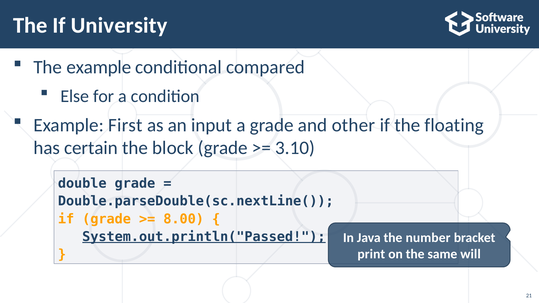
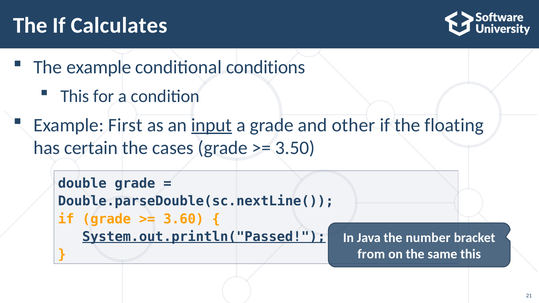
University: University -> Calculates
compared: compared -> conditions
Else at (75, 96): Else -> This
input underline: none -> present
block: block -> cases
3.10: 3.10 -> 3.50
8.00: 8.00 -> 3.60
print: print -> from
same will: will -> this
